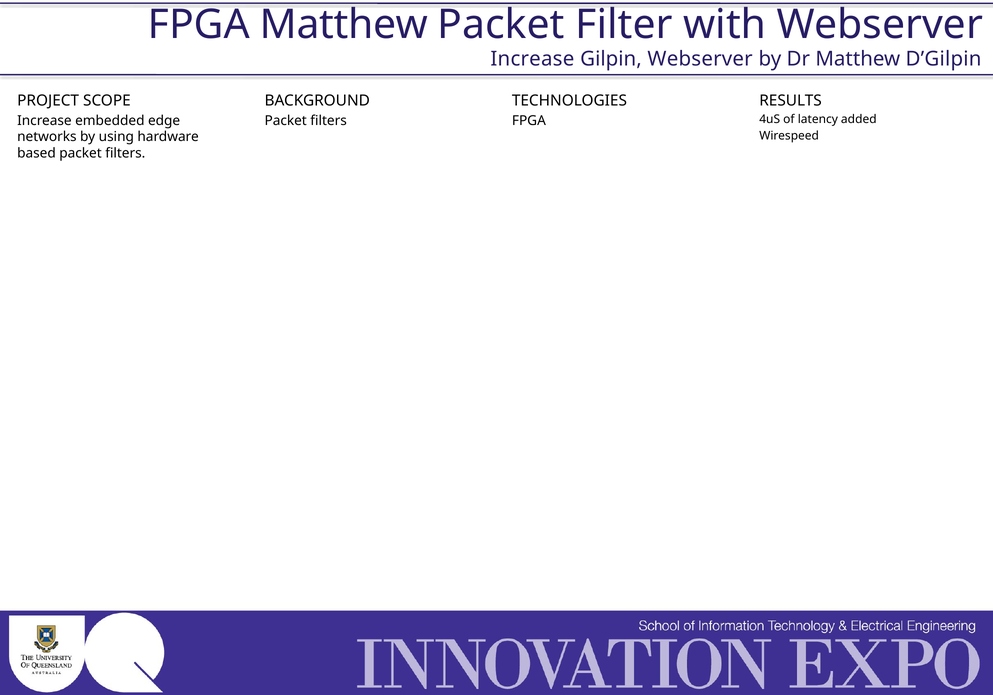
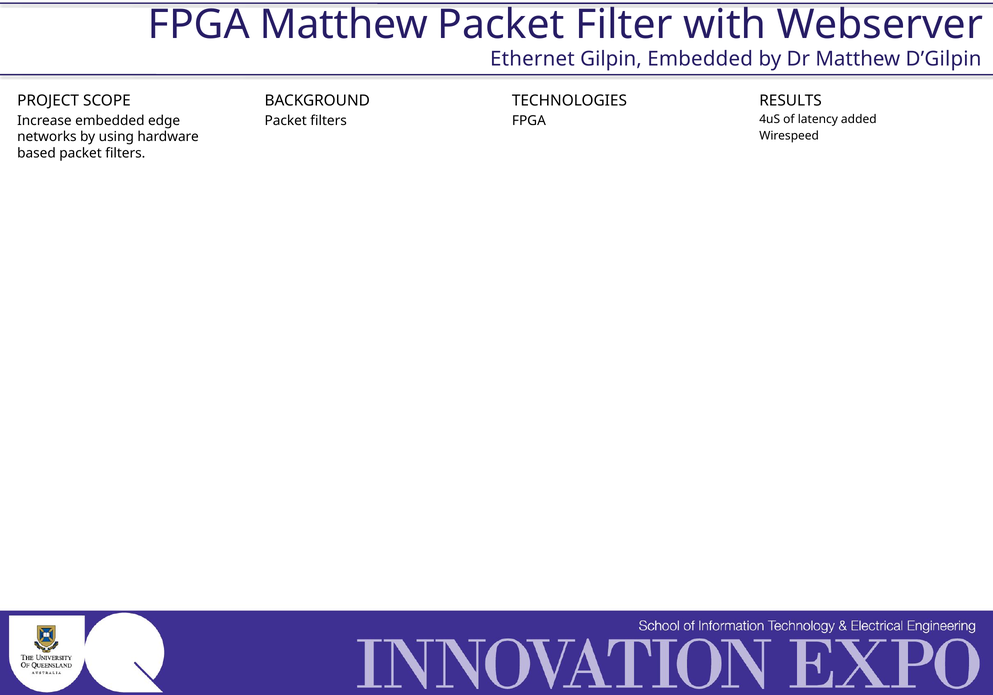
Increase at (532, 59): Increase -> Ethernet
Gilpin Webserver: Webserver -> Embedded
